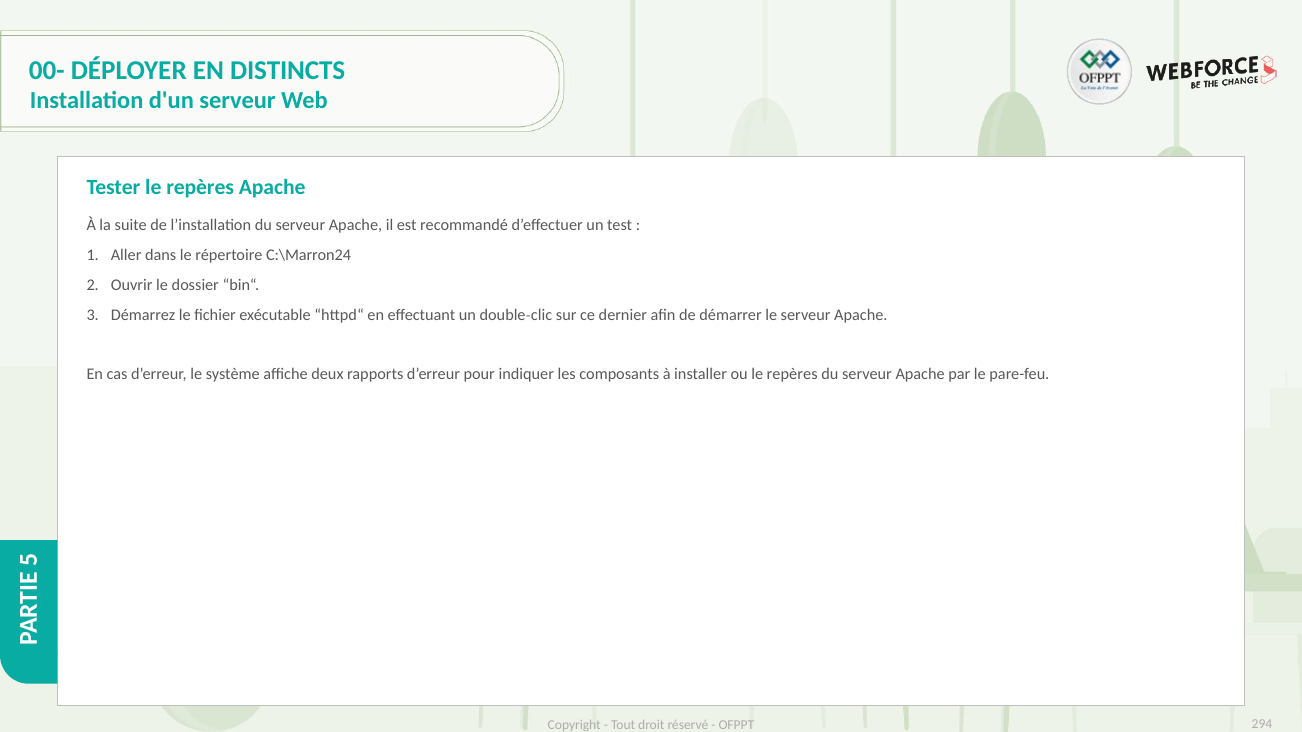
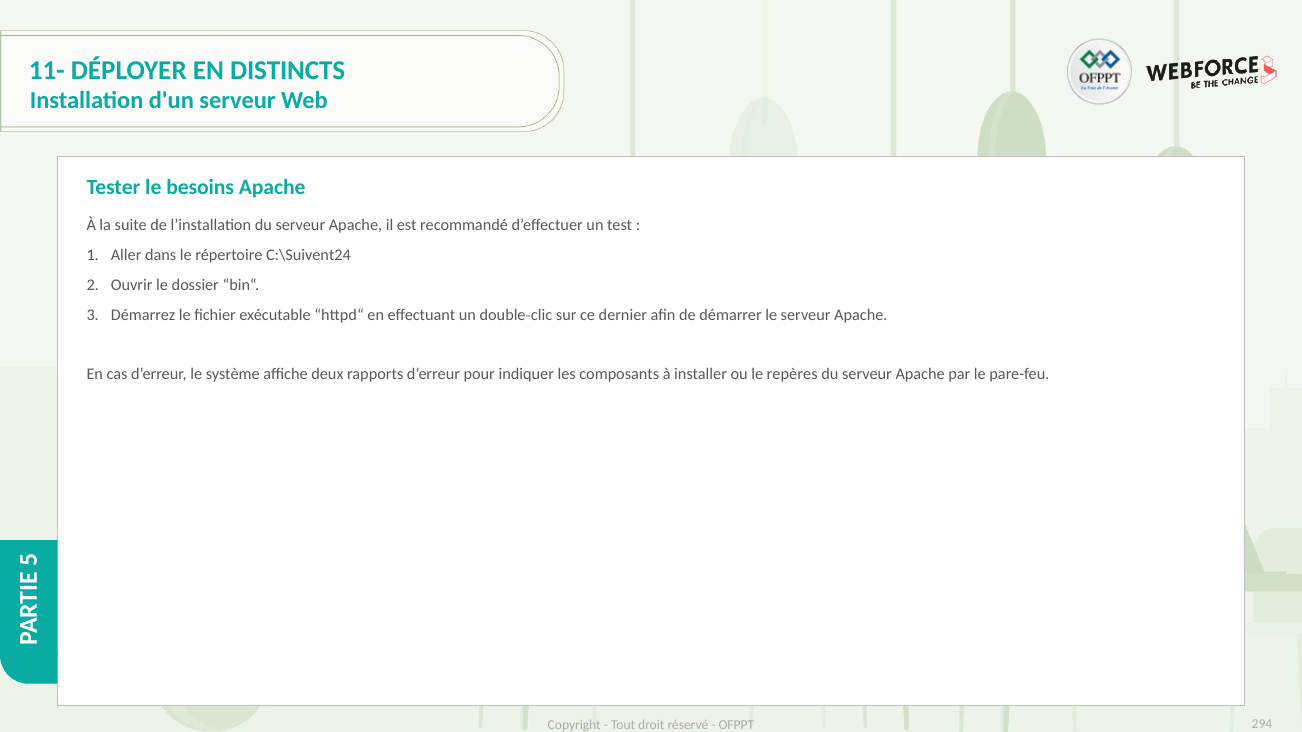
00-: 00- -> 11-
Tester le repères: repères -> besoins
C:\Marron24: C:\Marron24 -> C:\Suivent24
